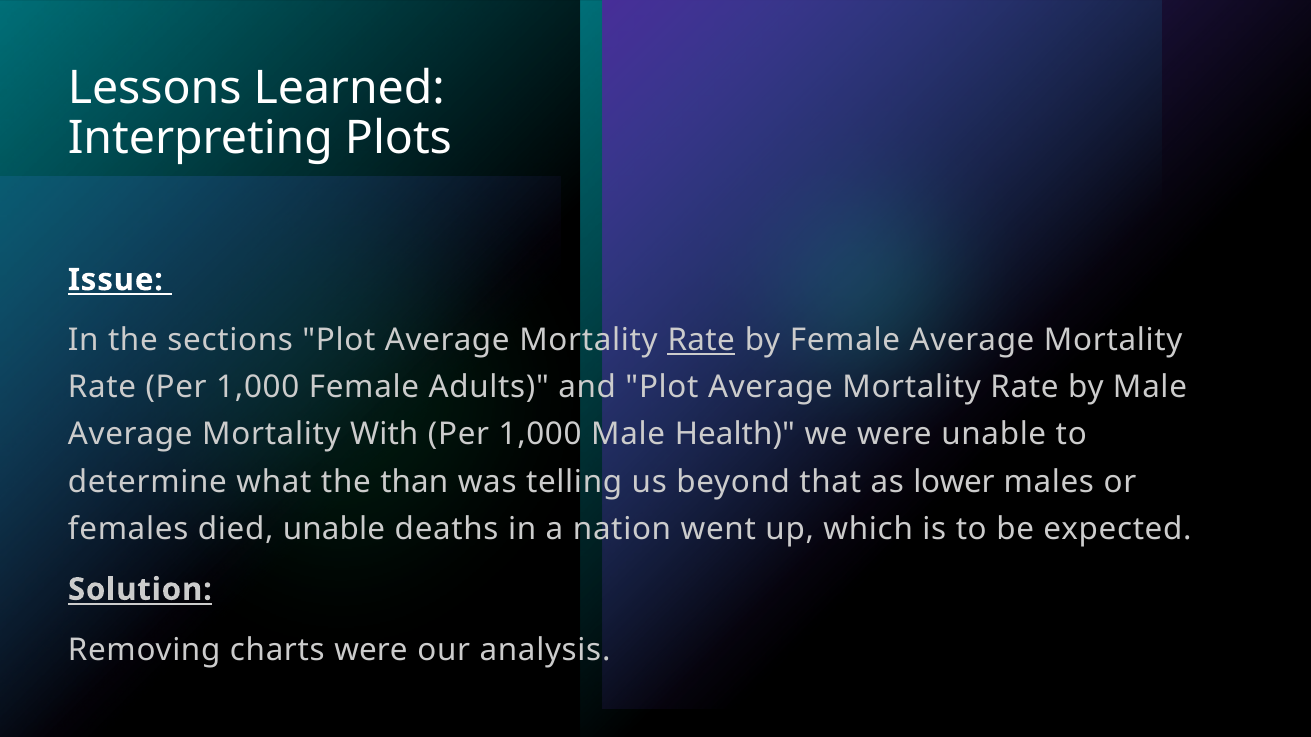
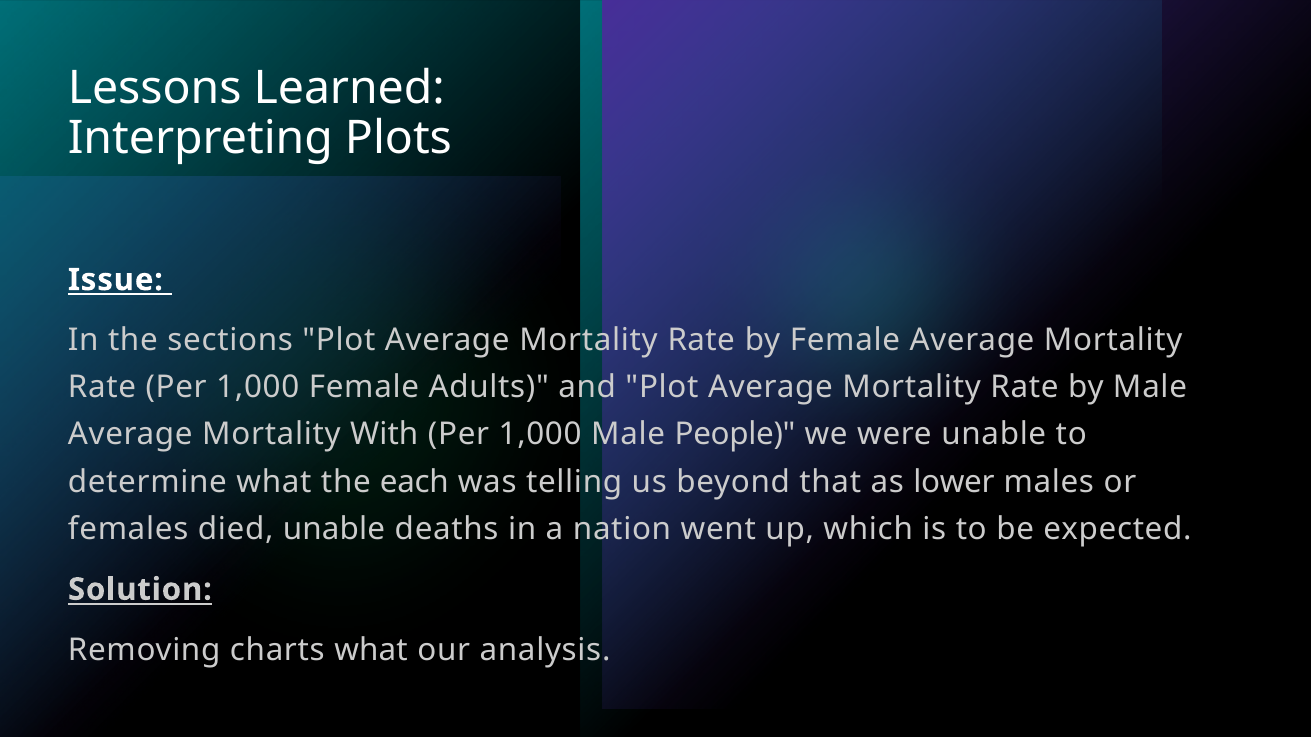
Rate at (701, 341) underline: present -> none
Health: Health -> People
than: than -> each
charts were: were -> what
